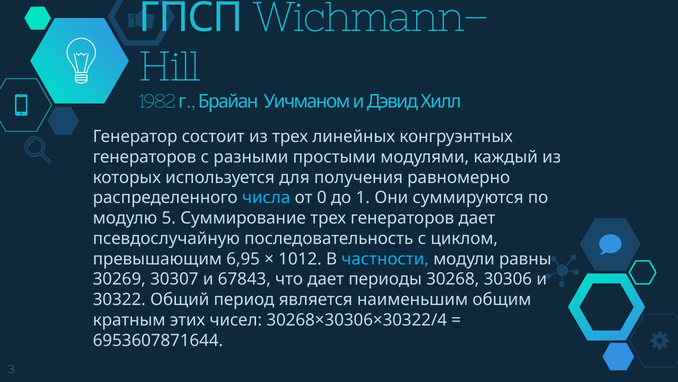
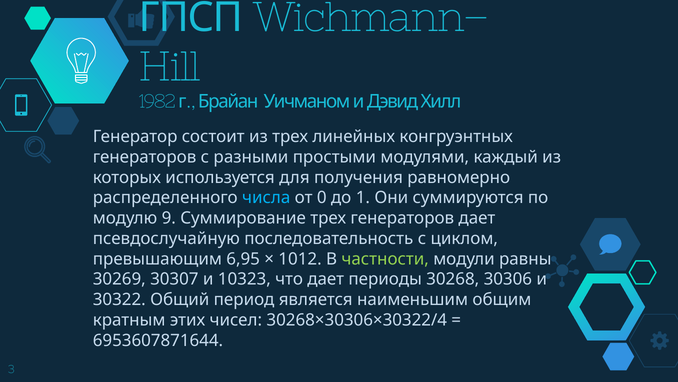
5: 5 -> 9
частности colour: light blue -> light green
67843: 67843 -> 10323
